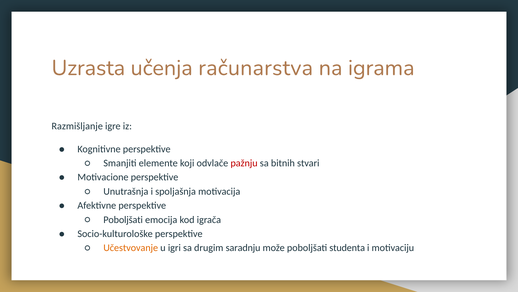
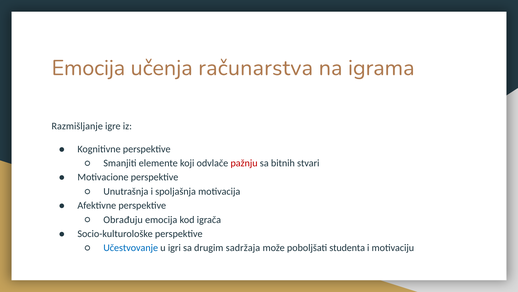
Uzrasta at (88, 68): Uzrasta -> Emocija
Poboljšati at (123, 219): Poboljšati -> Obrađuju
Učestvovanje colour: orange -> blue
saradnju: saradnju -> sadržaja
